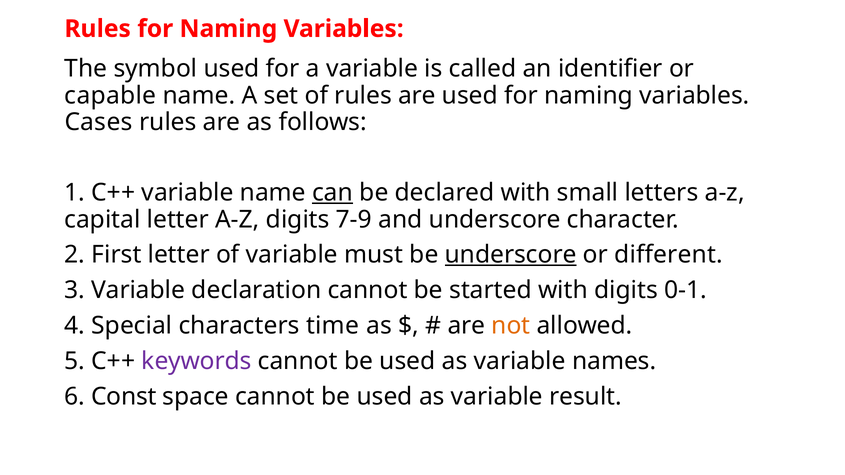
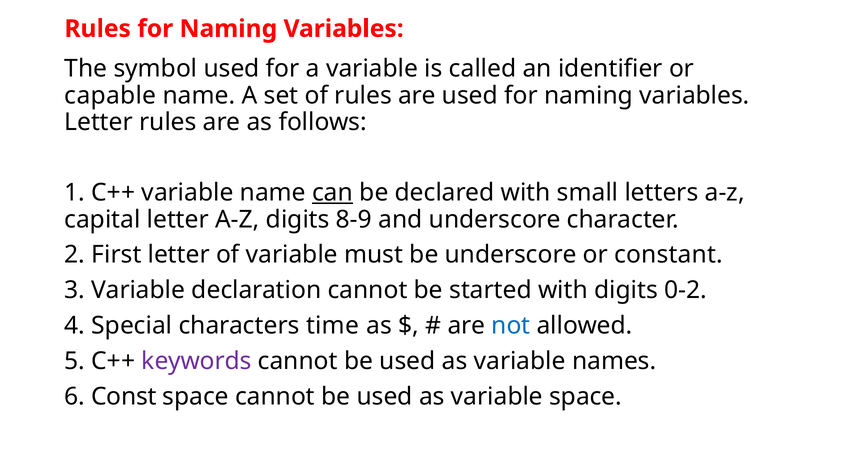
Cases at (99, 122): Cases -> Letter
7-9: 7-9 -> 8-9
underscore at (511, 255) underline: present -> none
different: different -> constant
0-1: 0-1 -> 0-2
not colour: orange -> blue
variable result: result -> space
